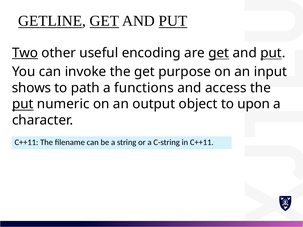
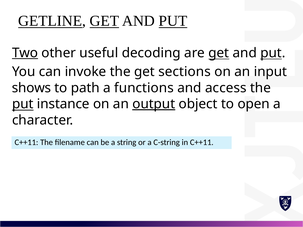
encoding: encoding -> decoding
purpose: purpose -> sections
numeric: numeric -> instance
output underline: none -> present
upon: upon -> open
